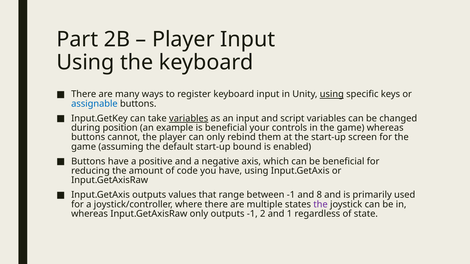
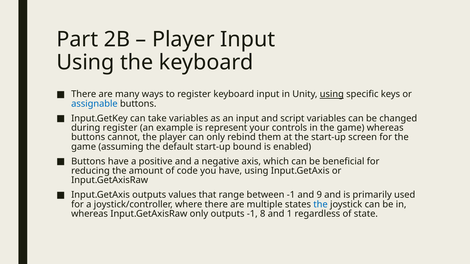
variables at (189, 119) underline: present -> none
during position: position -> register
is beneficial: beneficial -> represent
8: 8 -> 9
the at (321, 205) colour: purple -> blue
2: 2 -> 8
